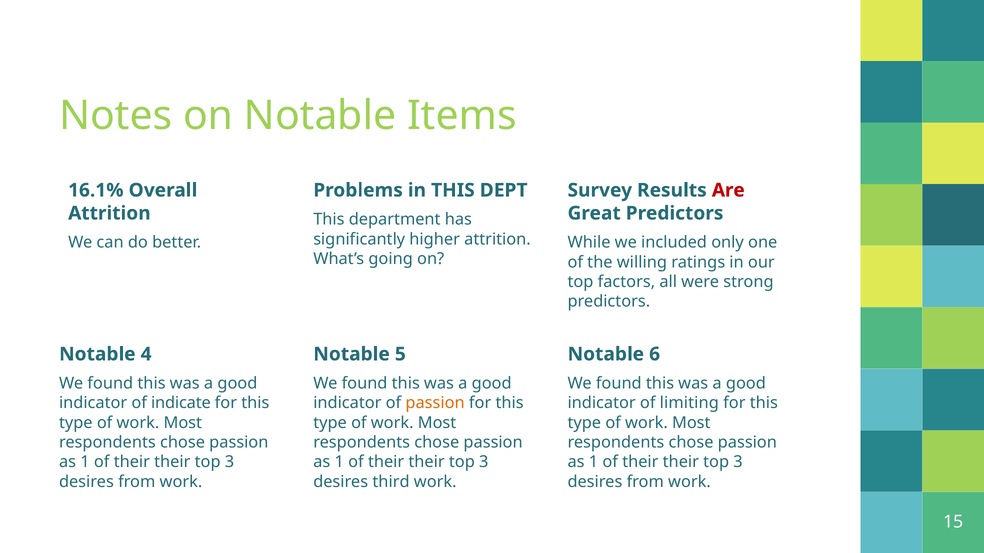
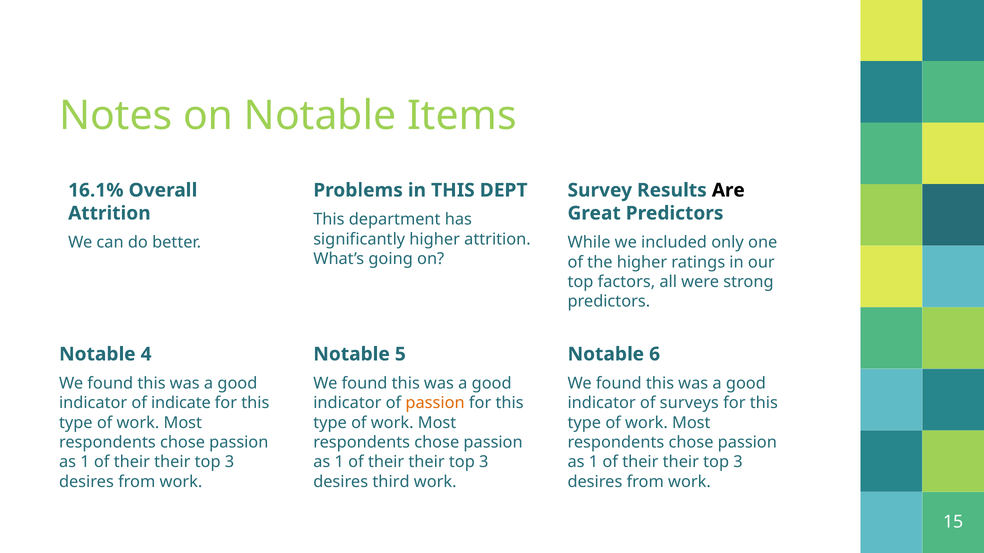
Are colour: red -> black
the willing: willing -> higher
limiting: limiting -> surveys
